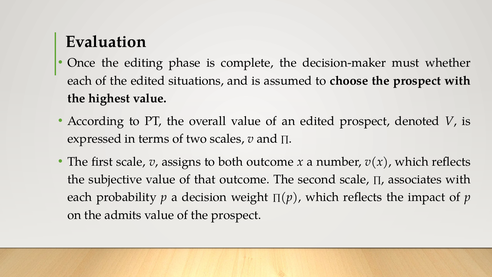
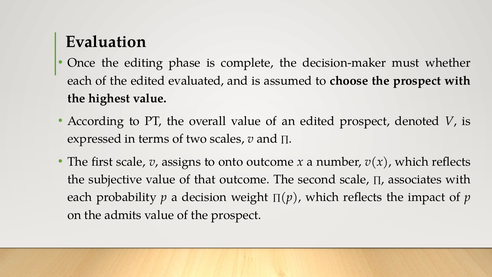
situations: situations -> evaluated
both: both -> onto
